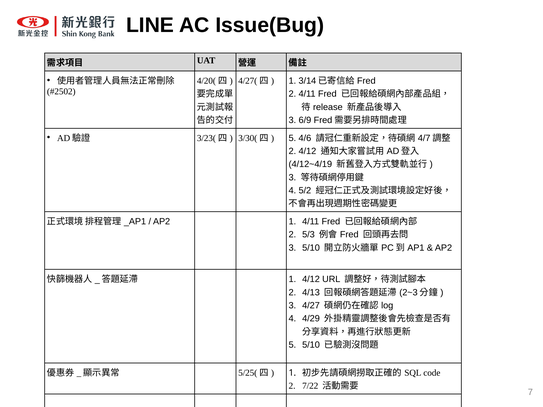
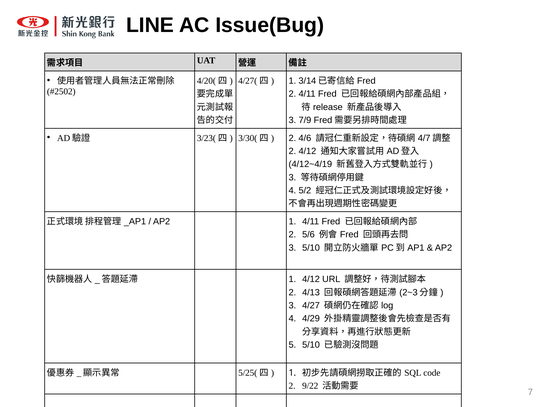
6/9: 6/9 -> 7/9
5 at (292, 138): 5 -> 2
5/3: 5/3 -> 5/6
7/22: 7/22 -> 9/22
